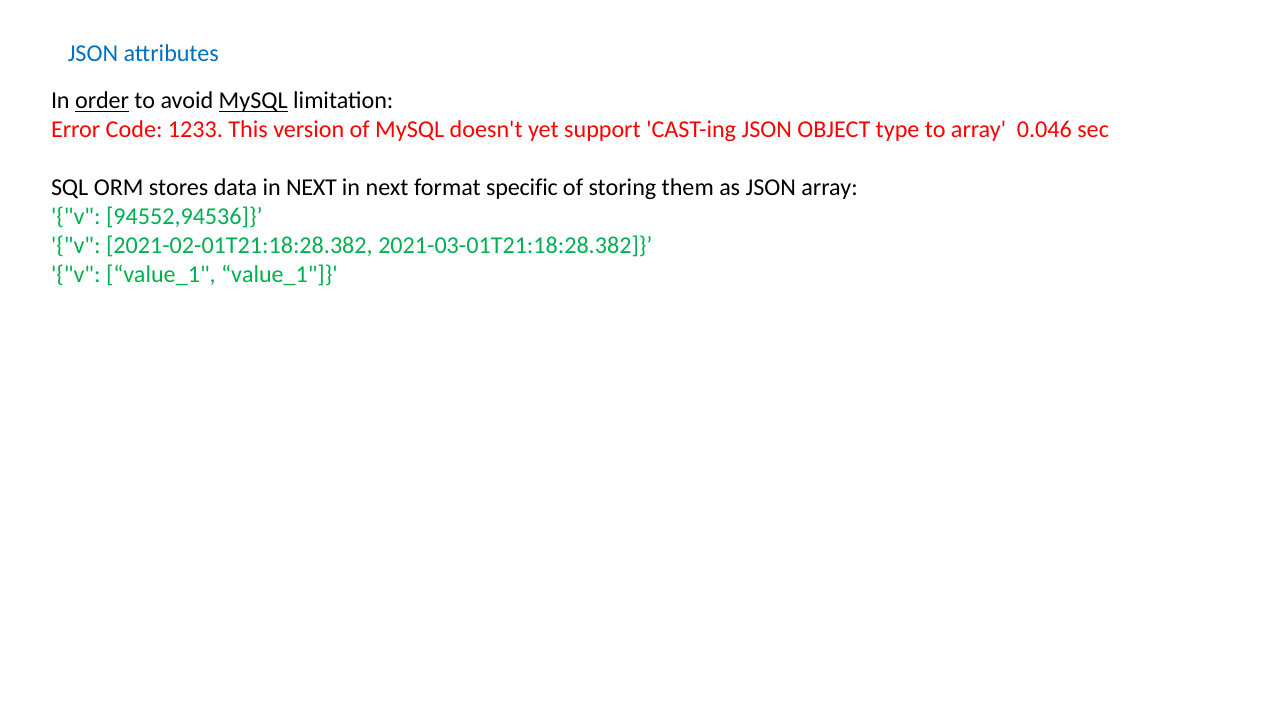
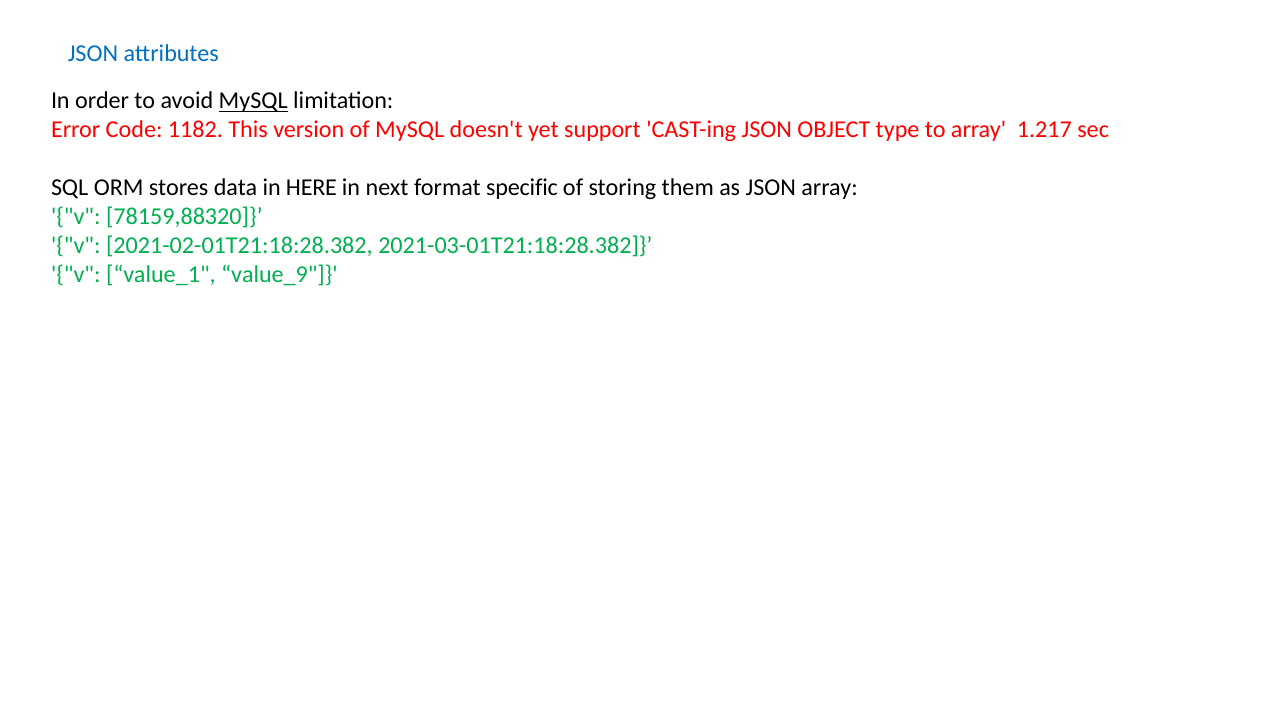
order underline: present -> none
1233: 1233 -> 1182
0.046: 0.046 -> 1.217
data in NEXT: NEXT -> HERE
94552,94536: 94552,94536 -> 78159,88320
value_1 value_1: value_1 -> value_9
